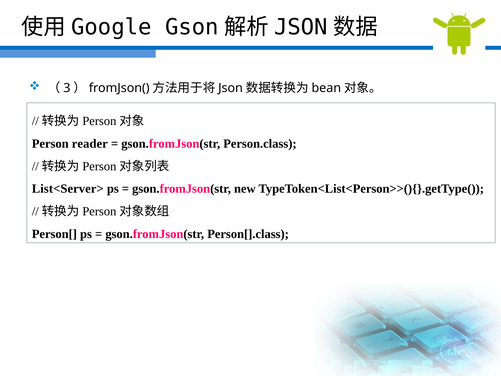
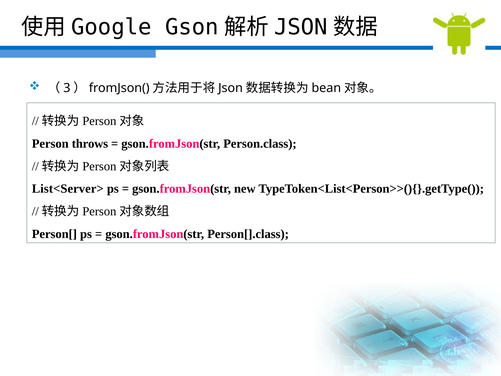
reader: reader -> throws
